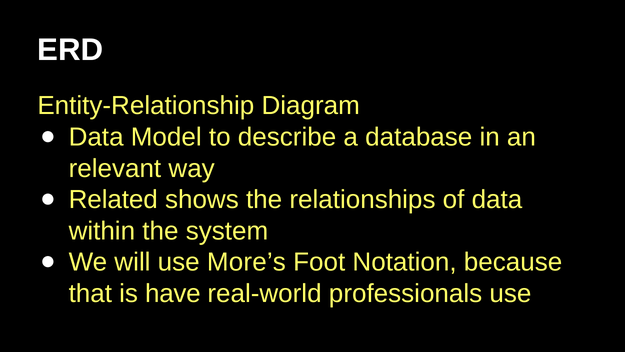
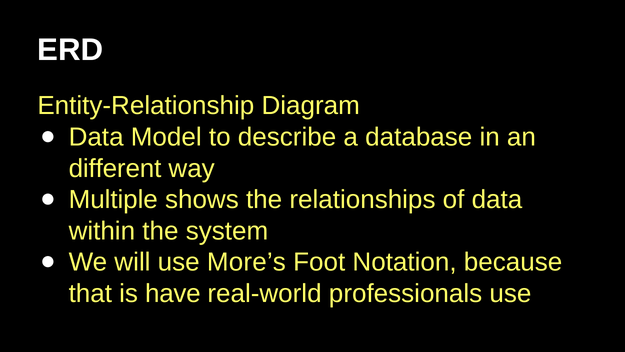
relevant: relevant -> different
Related: Related -> Multiple
